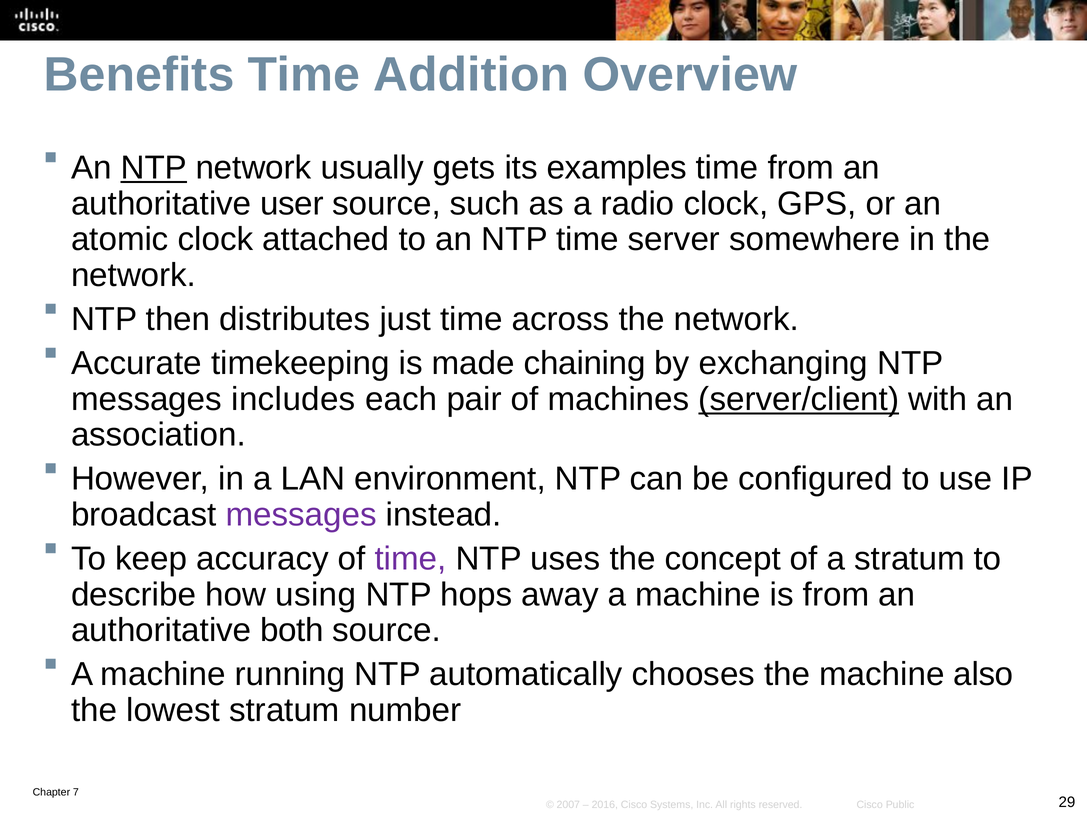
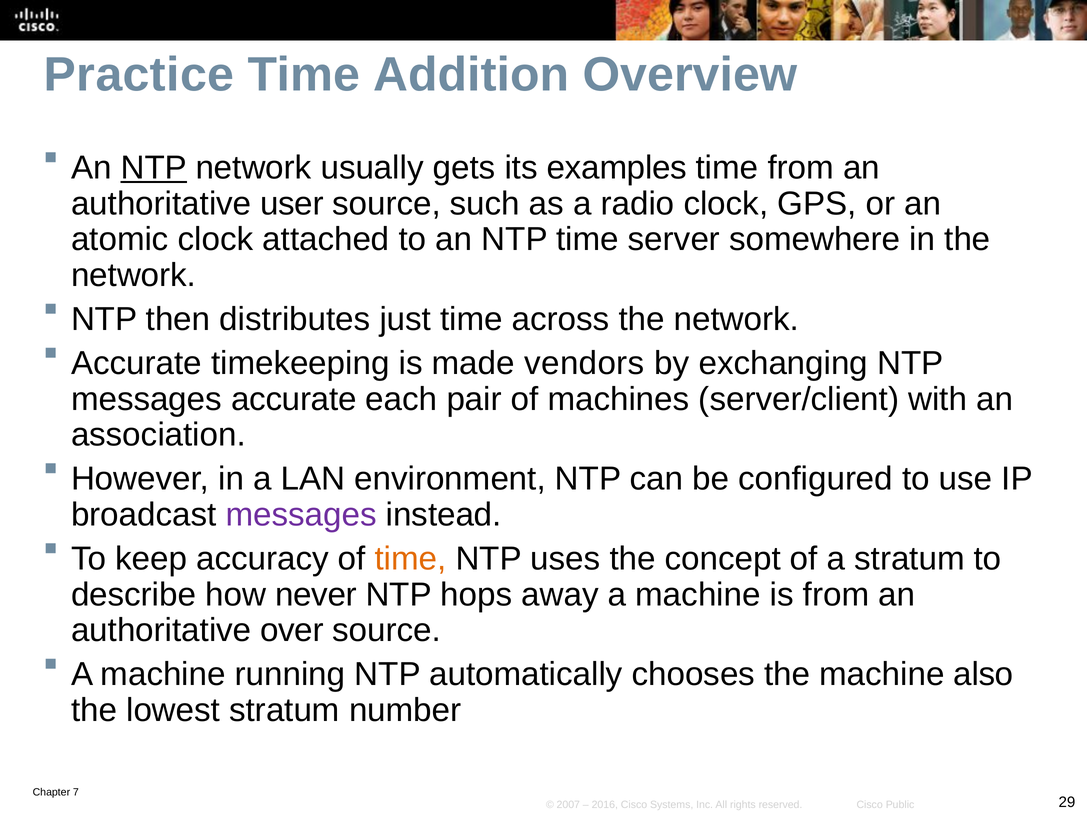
Benefits: Benefits -> Practice
chaining: chaining -> vendors
messages includes: includes -> accurate
server/client underline: present -> none
time at (411, 559) colour: purple -> orange
using: using -> never
both: both -> over
